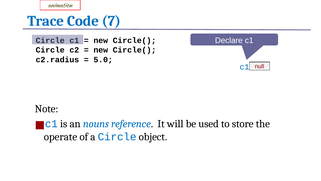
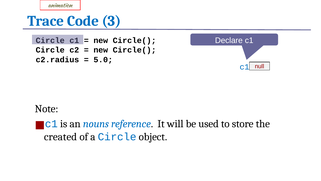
7: 7 -> 3
operate: operate -> created
